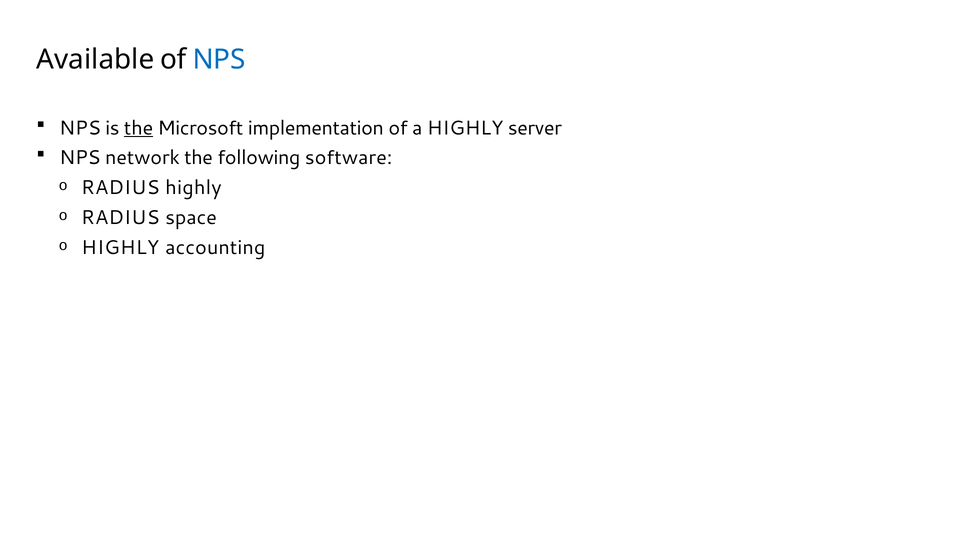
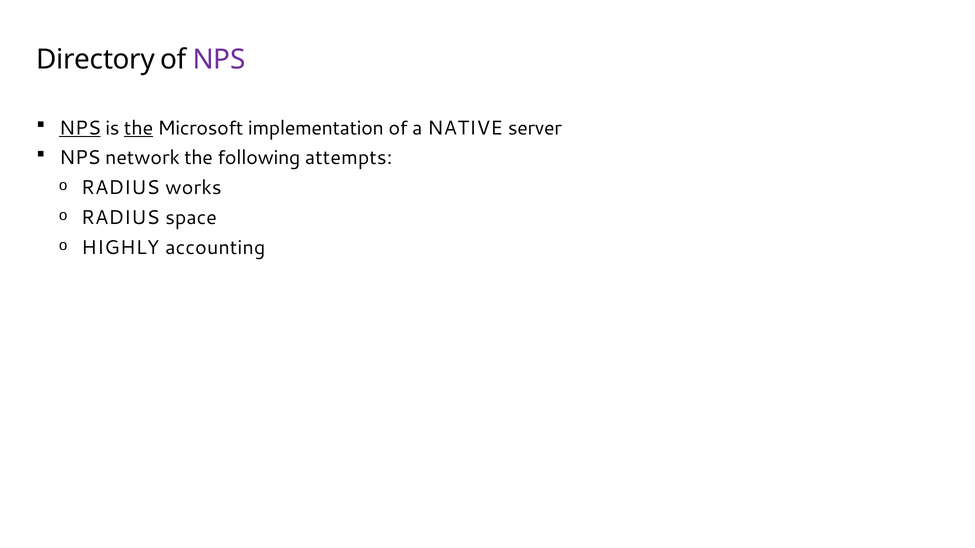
Available: Available -> Directory
NPS at (219, 59) colour: blue -> purple
NPS at (80, 128) underline: none -> present
a HIGHLY: HIGHLY -> NATIVE
software: software -> attempts
RADIUS highly: highly -> works
